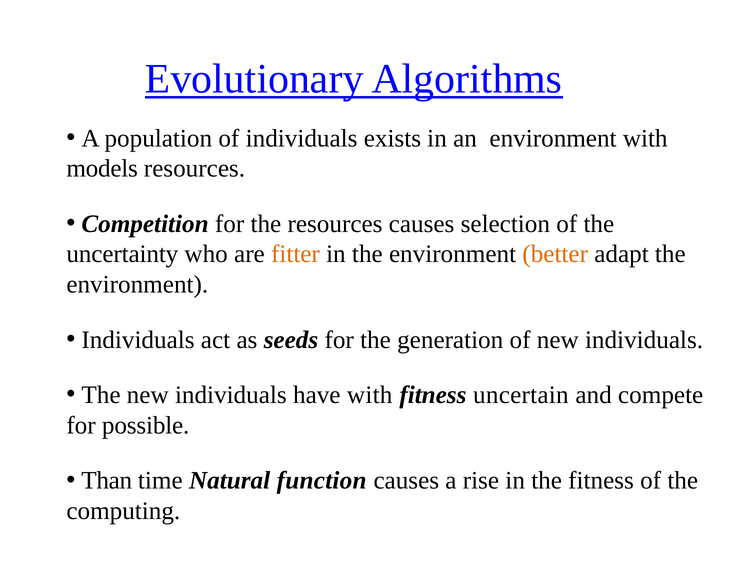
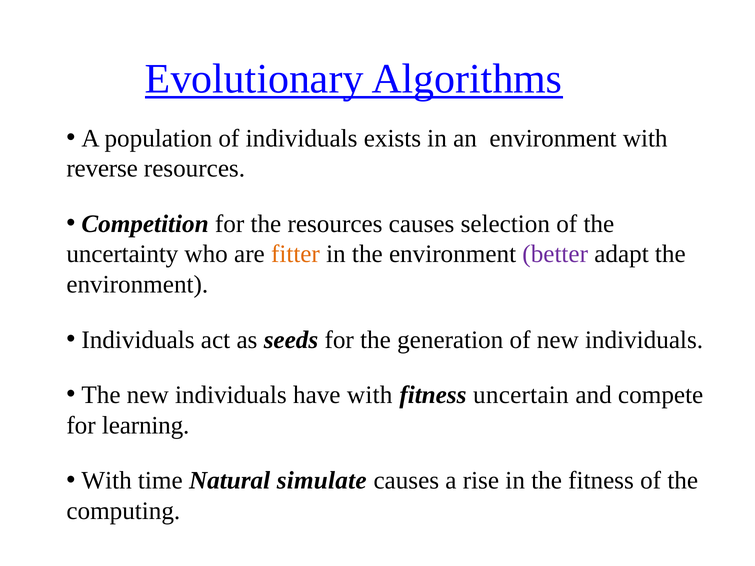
models: models -> reverse
better colour: orange -> purple
possible: possible -> learning
Than at (107, 481): Than -> With
function: function -> simulate
